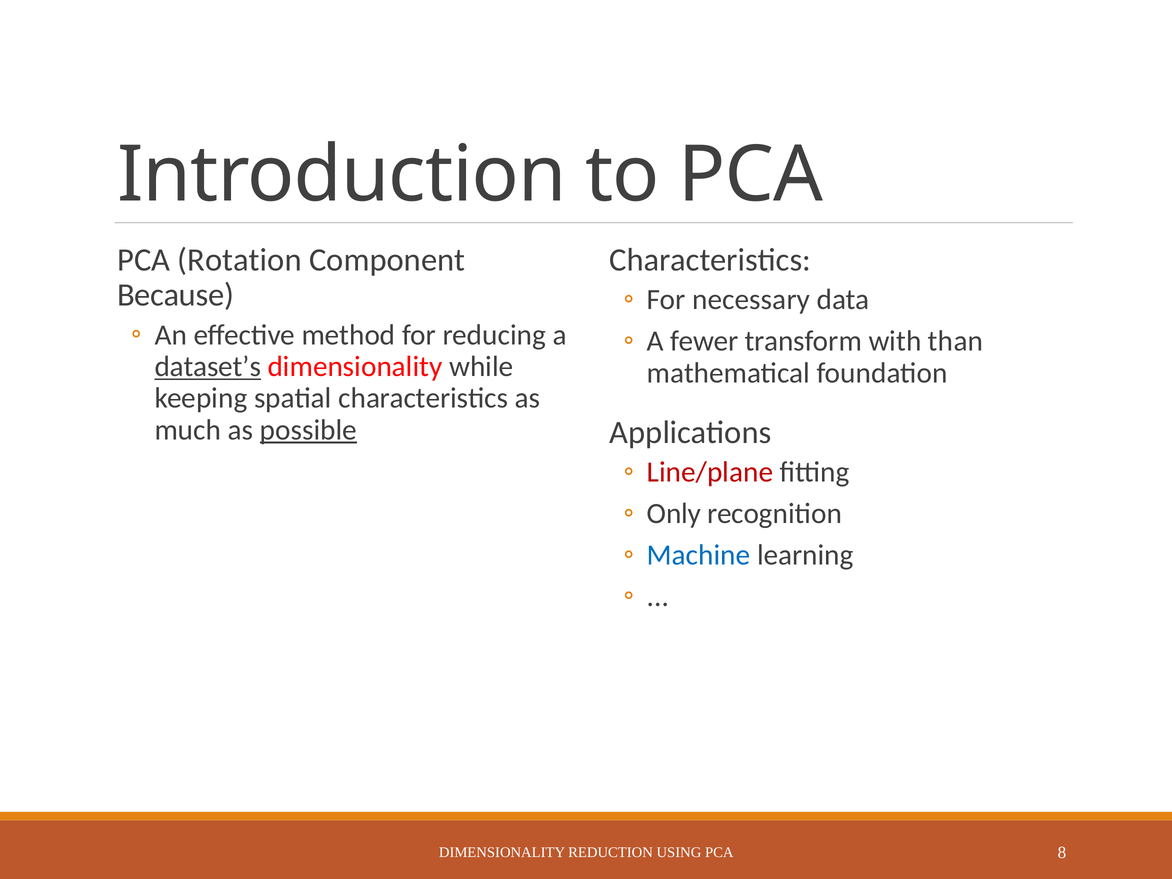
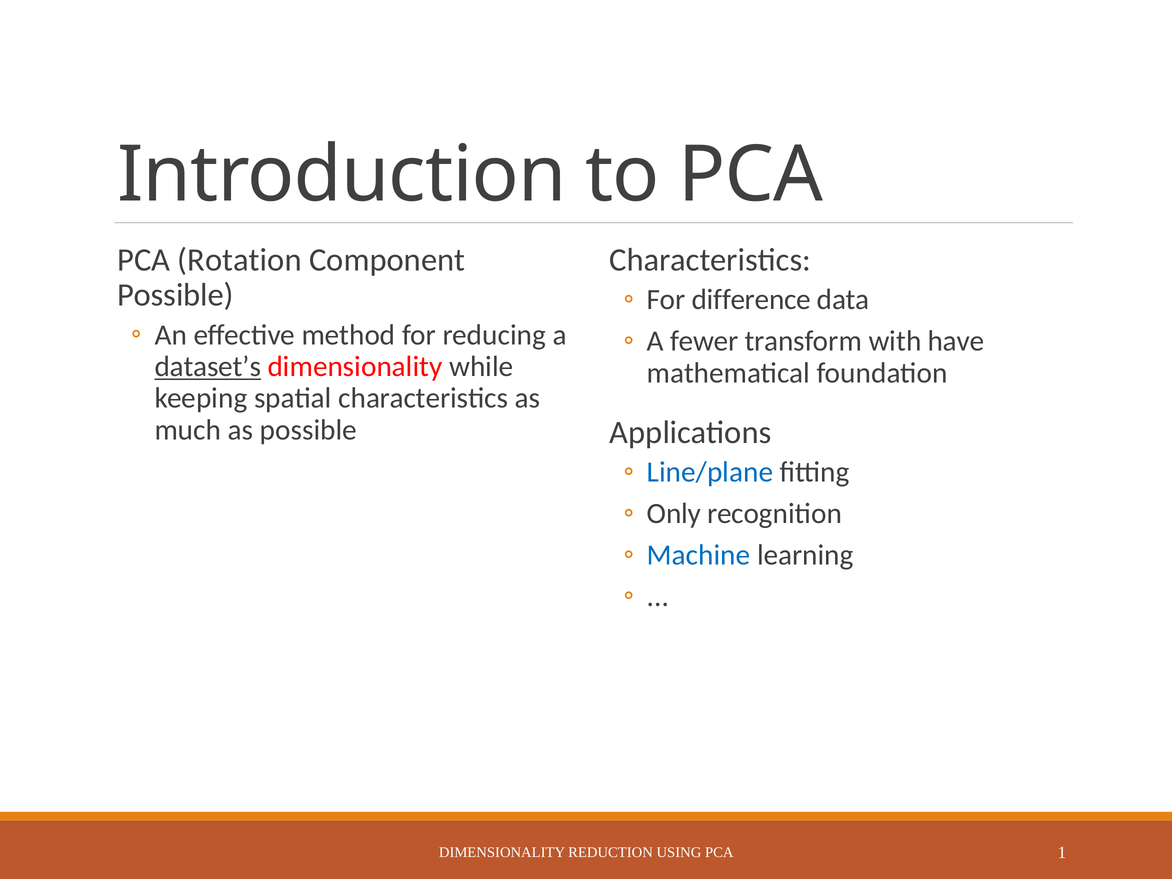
Because at (175, 295): Because -> Possible
necessary: necessary -> difference
than: than -> have
possible at (308, 430) underline: present -> none
Line/plane colour: red -> blue
8: 8 -> 1
